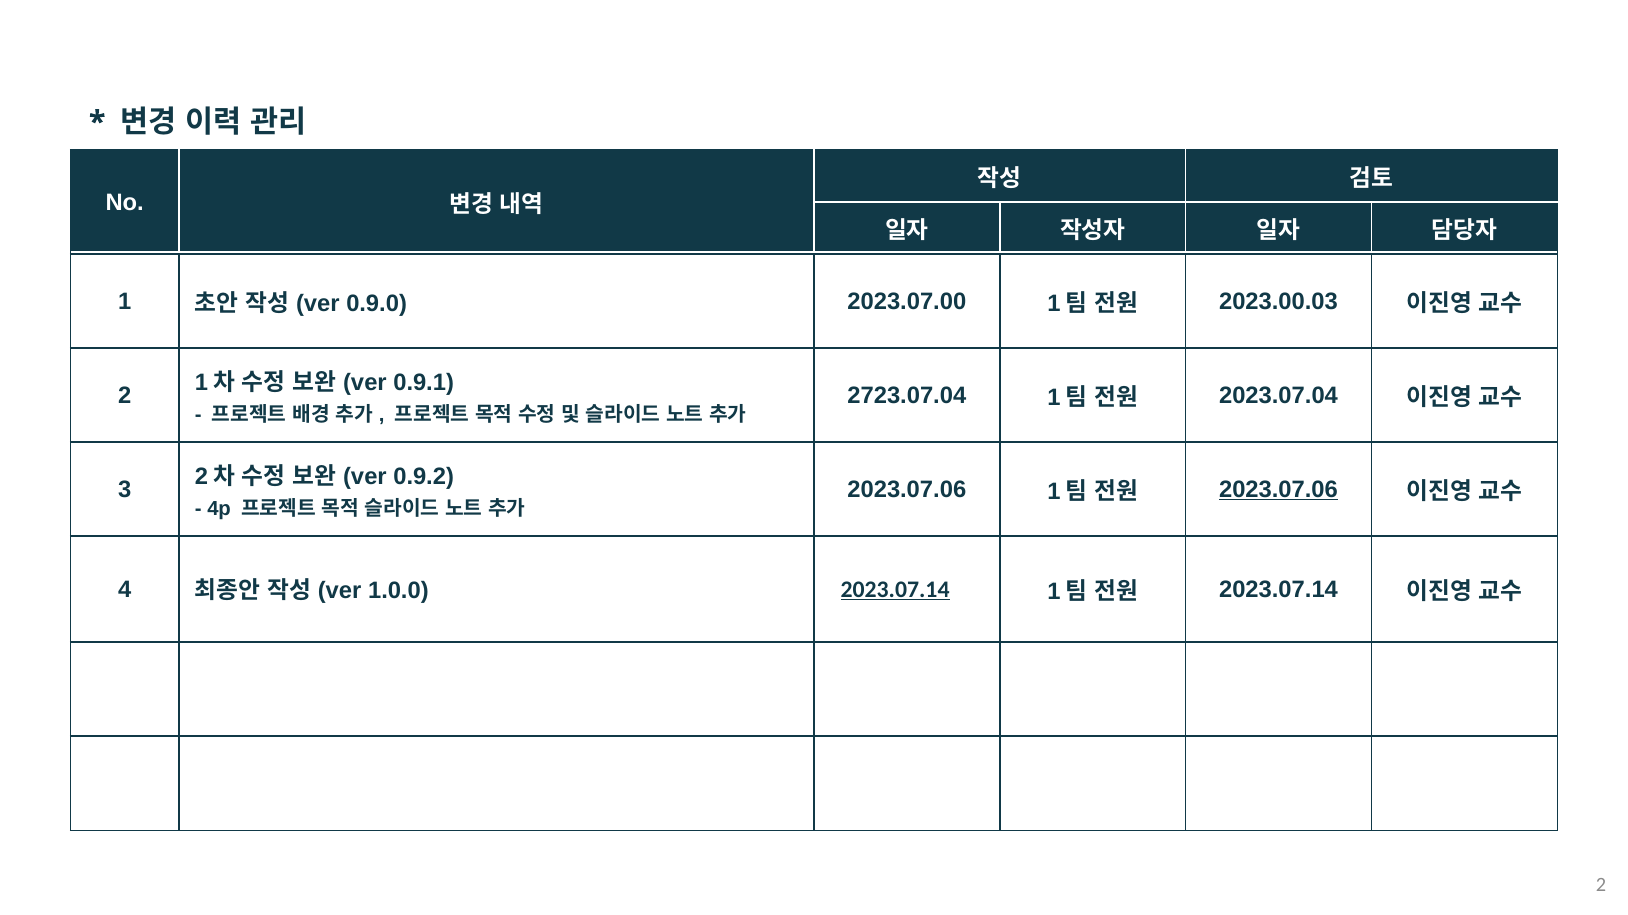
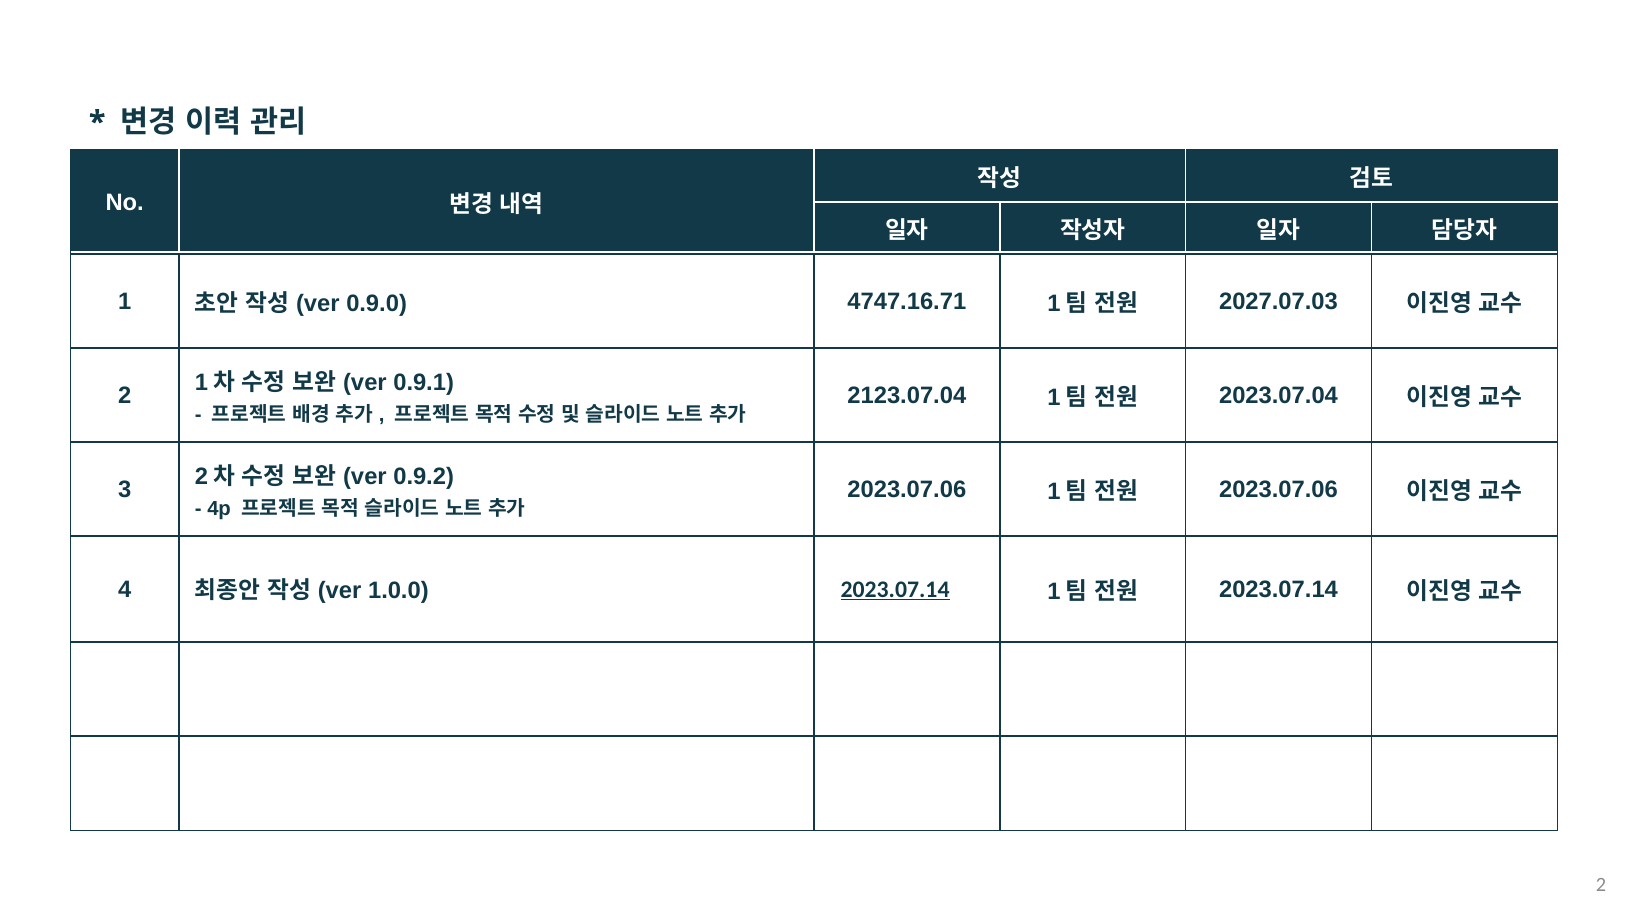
2023.07.00: 2023.07.00 -> 4747.16.71
2023.00.03: 2023.00.03 -> 2027.07.03
2723.07.04: 2723.07.04 -> 2123.07.04
2023.07.06 at (1278, 490) underline: present -> none
